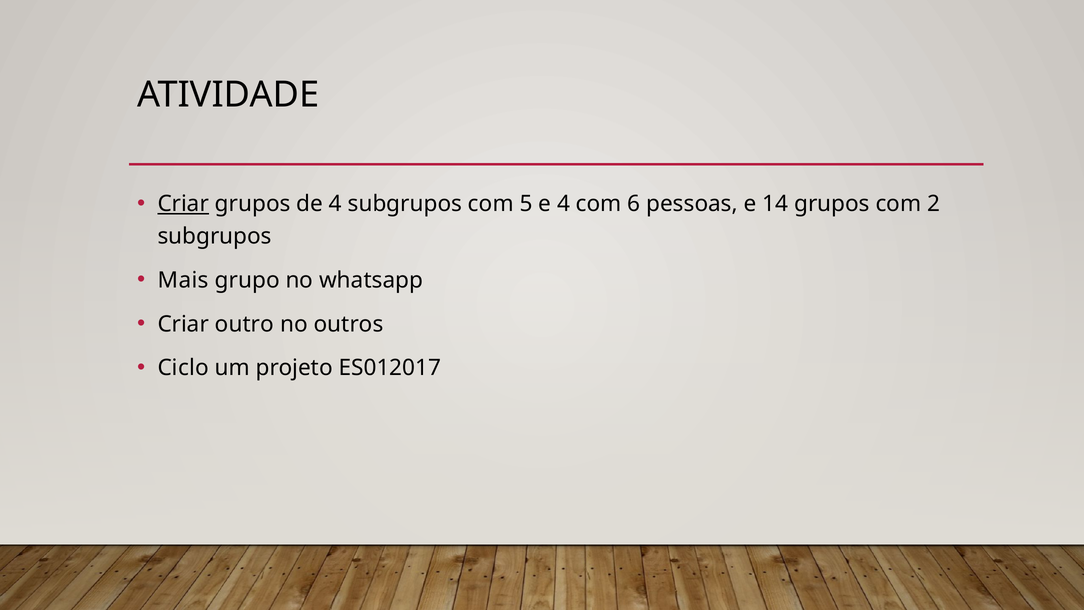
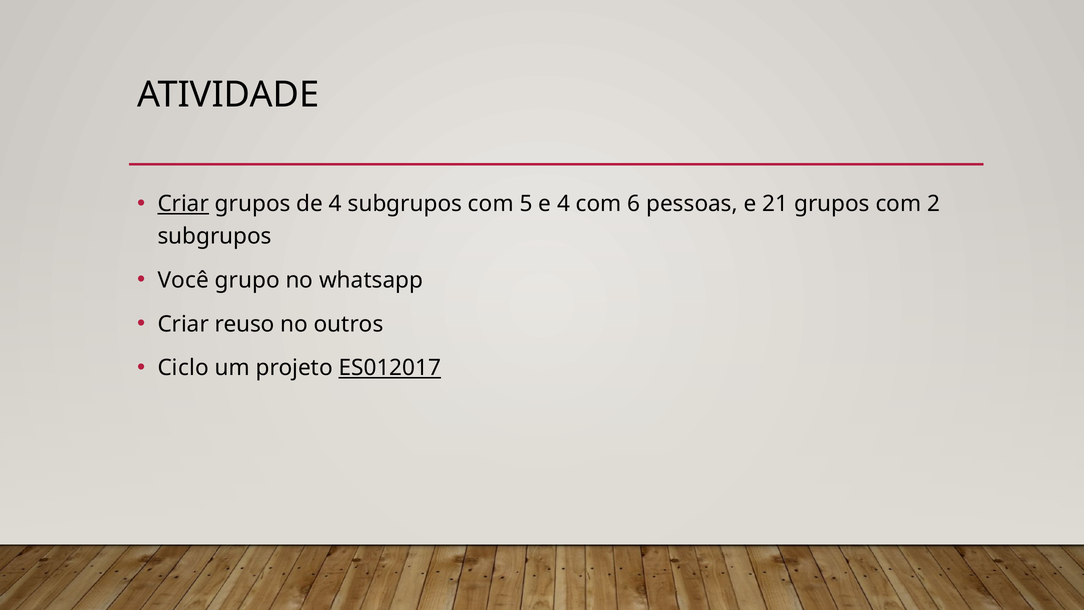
14: 14 -> 21
Mais: Mais -> Você
outro: outro -> reuso
ES012017 underline: none -> present
